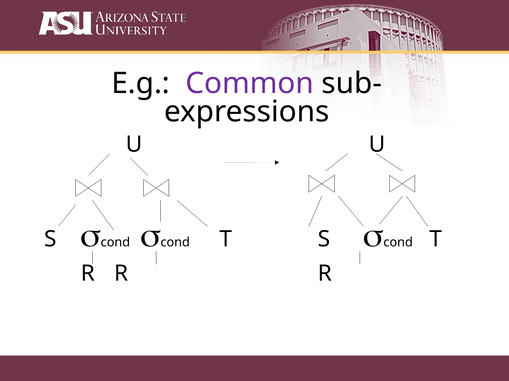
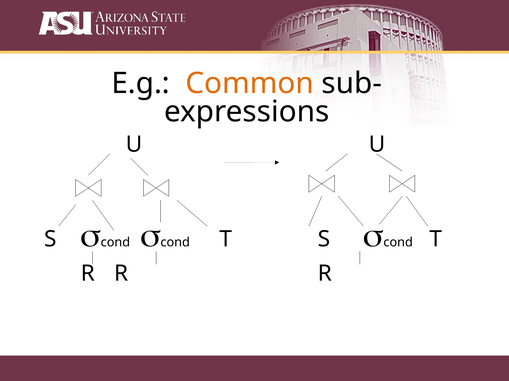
Common colour: purple -> orange
